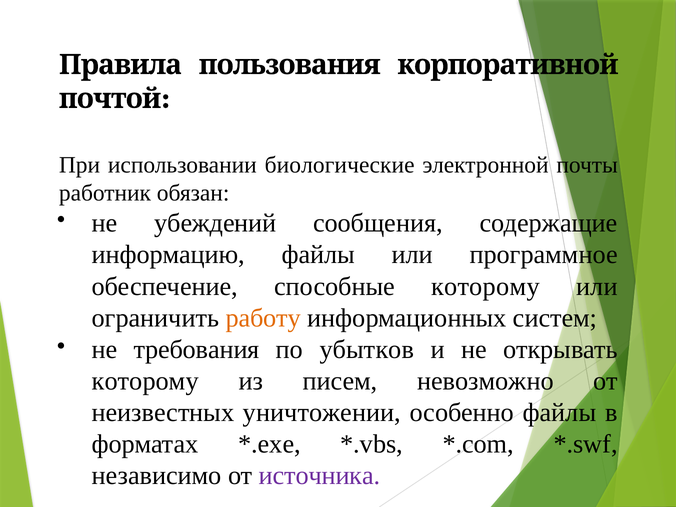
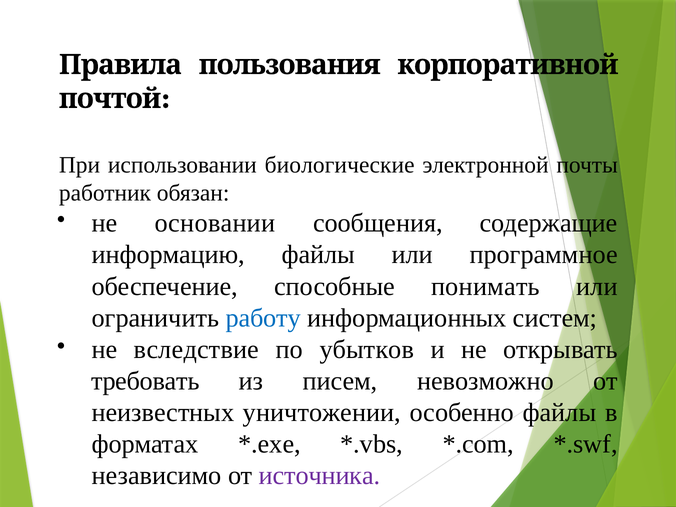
убеждений: убеждений -> основании
способные которому: которому -> понимать
работу colour: orange -> blue
требования: требования -> вследствие
которому at (145, 381): которому -> требовать
